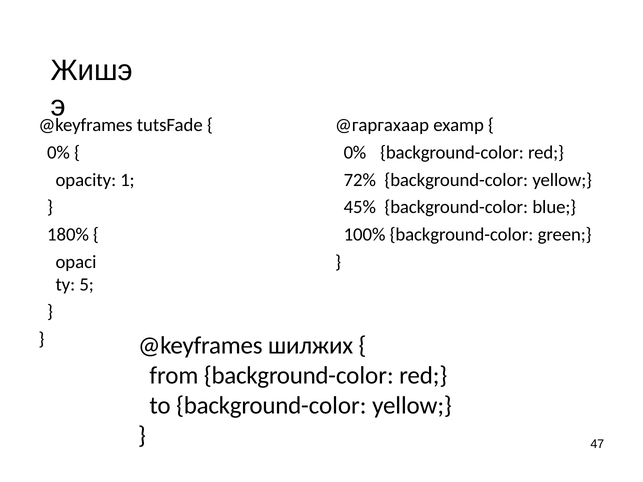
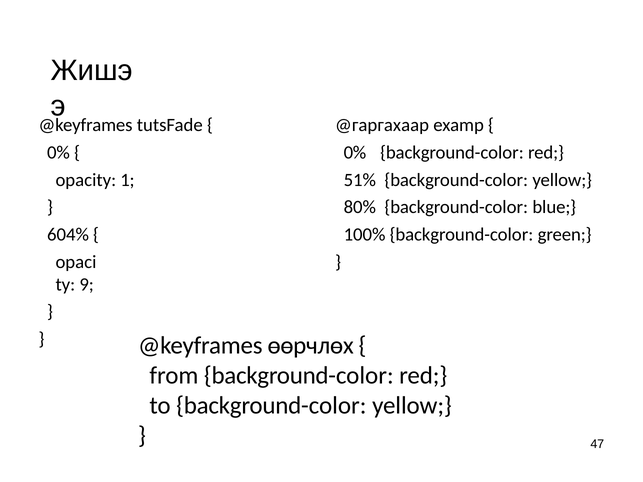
72%: 72% -> 51%
45%: 45% -> 80%
180%: 180% -> 604%
5: 5 -> 9
шилжих: шилжих -> өөрчлөх
